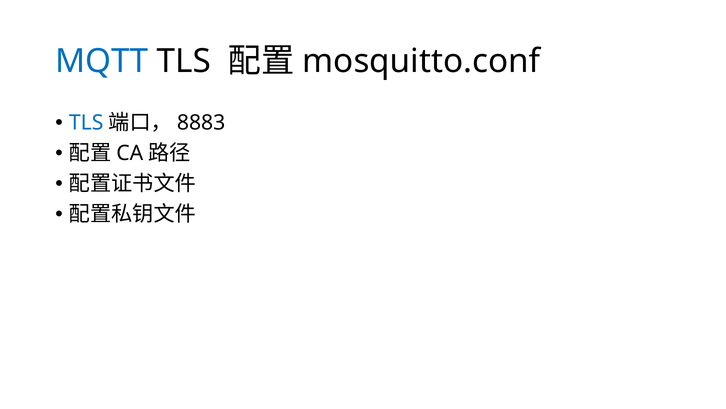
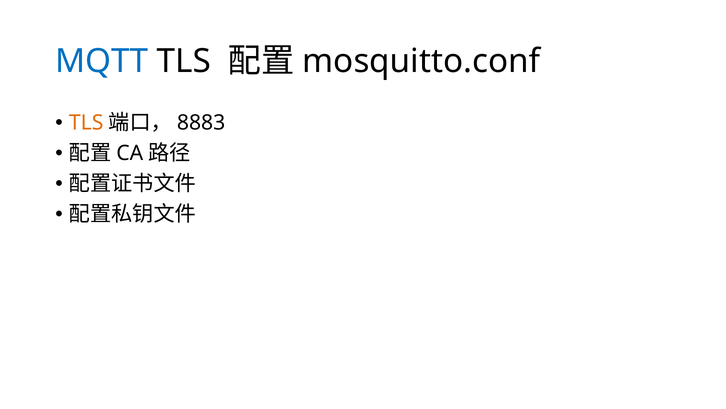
TLS at (86, 123) colour: blue -> orange
